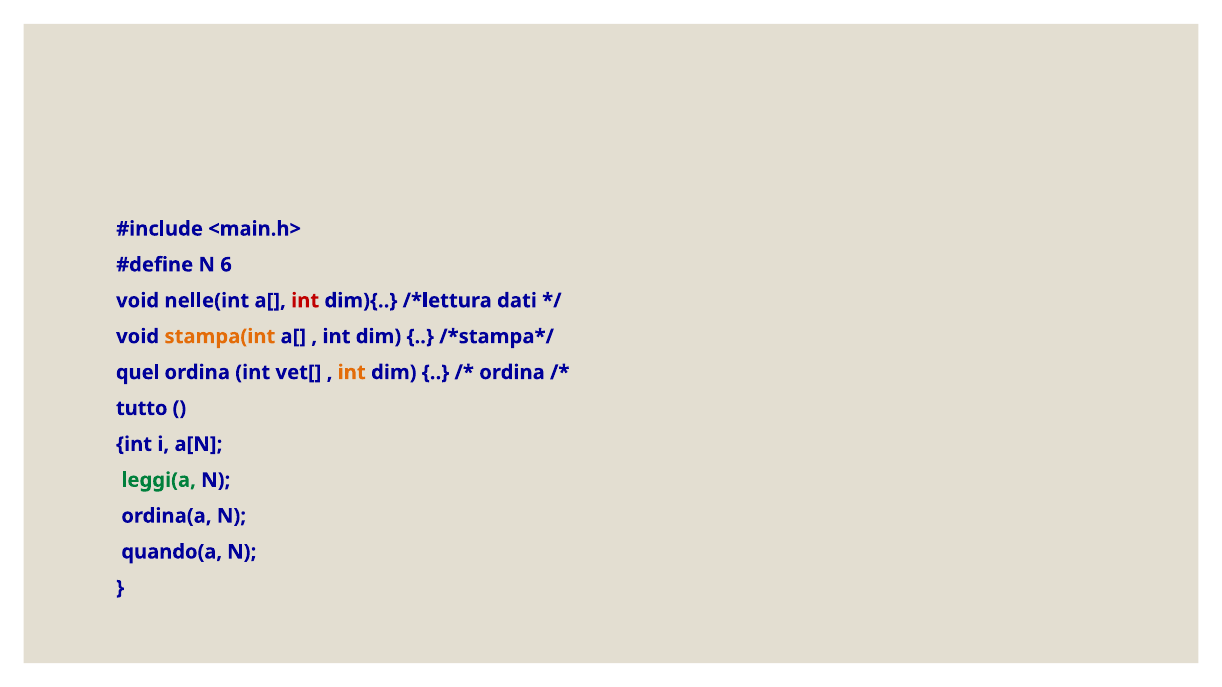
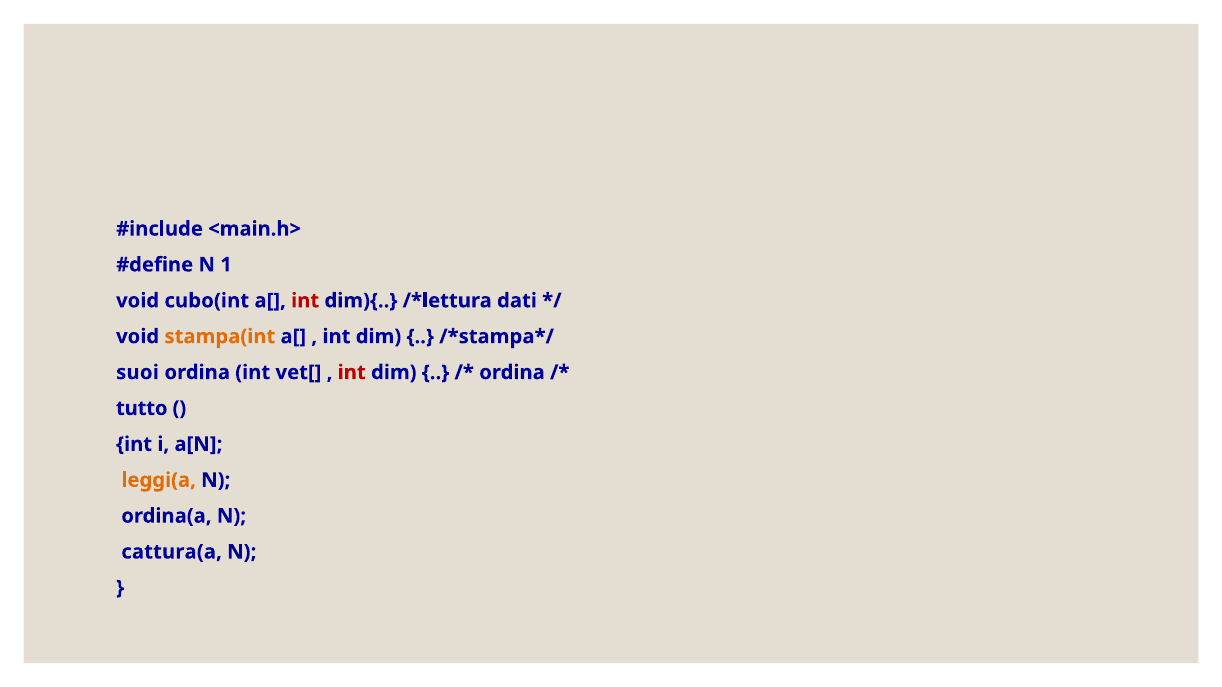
6: 6 -> 1
nelle(int: nelle(int -> cubo(int
quel: quel -> suoi
int at (352, 373) colour: orange -> red
leggi(a colour: green -> orange
quando(a: quando(a -> cattura(a
